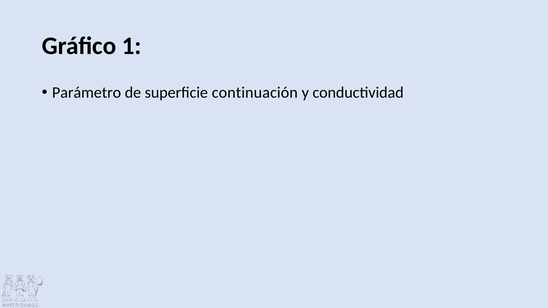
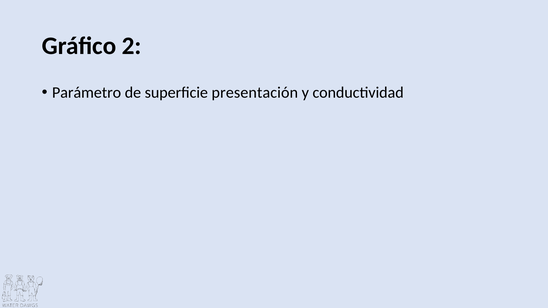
1: 1 -> 2
continuación: continuación -> presentación
